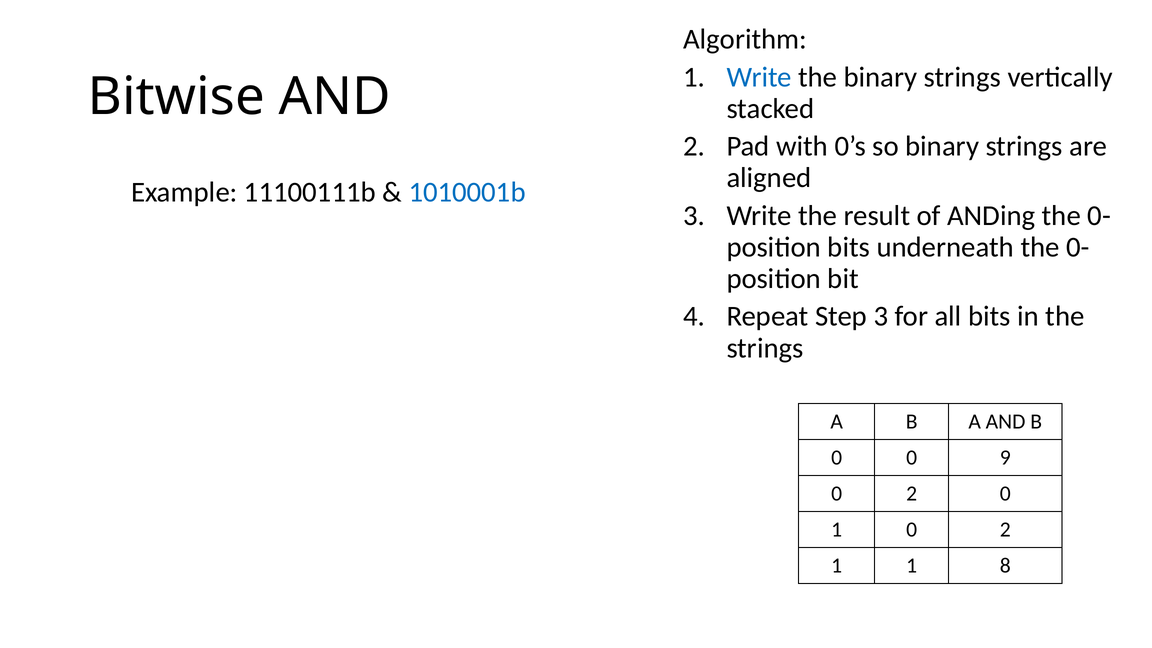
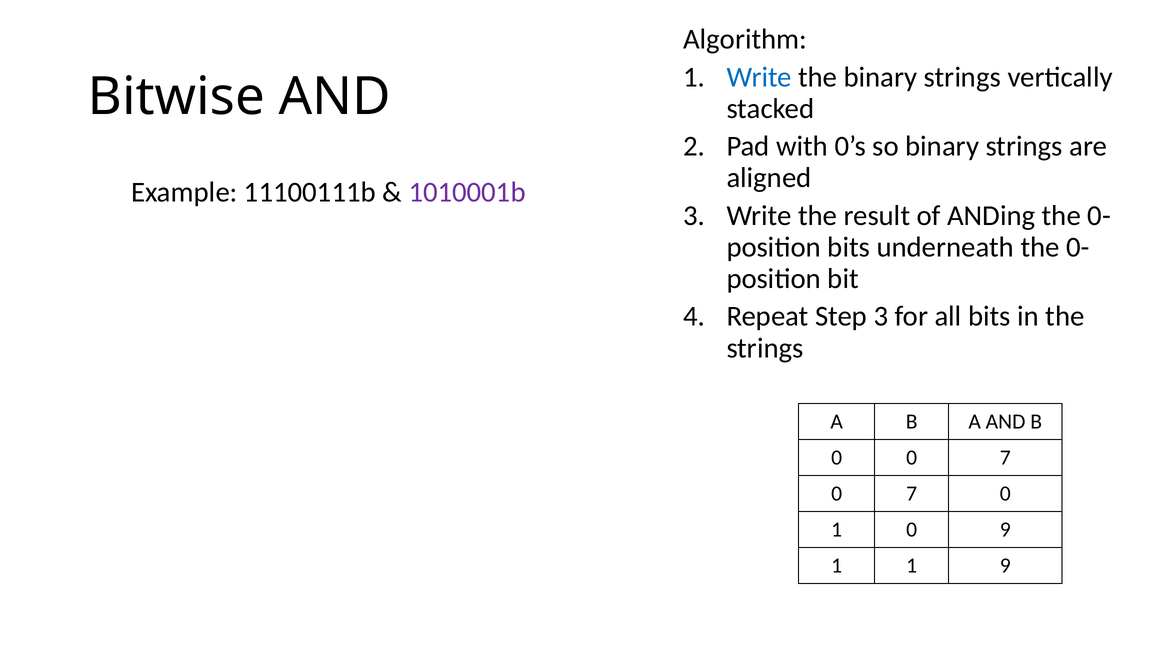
1010001b colour: blue -> purple
0 0 9: 9 -> 7
2 at (912, 493): 2 -> 7
1 0 2: 2 -> 9
1 8: 8 -> 9
